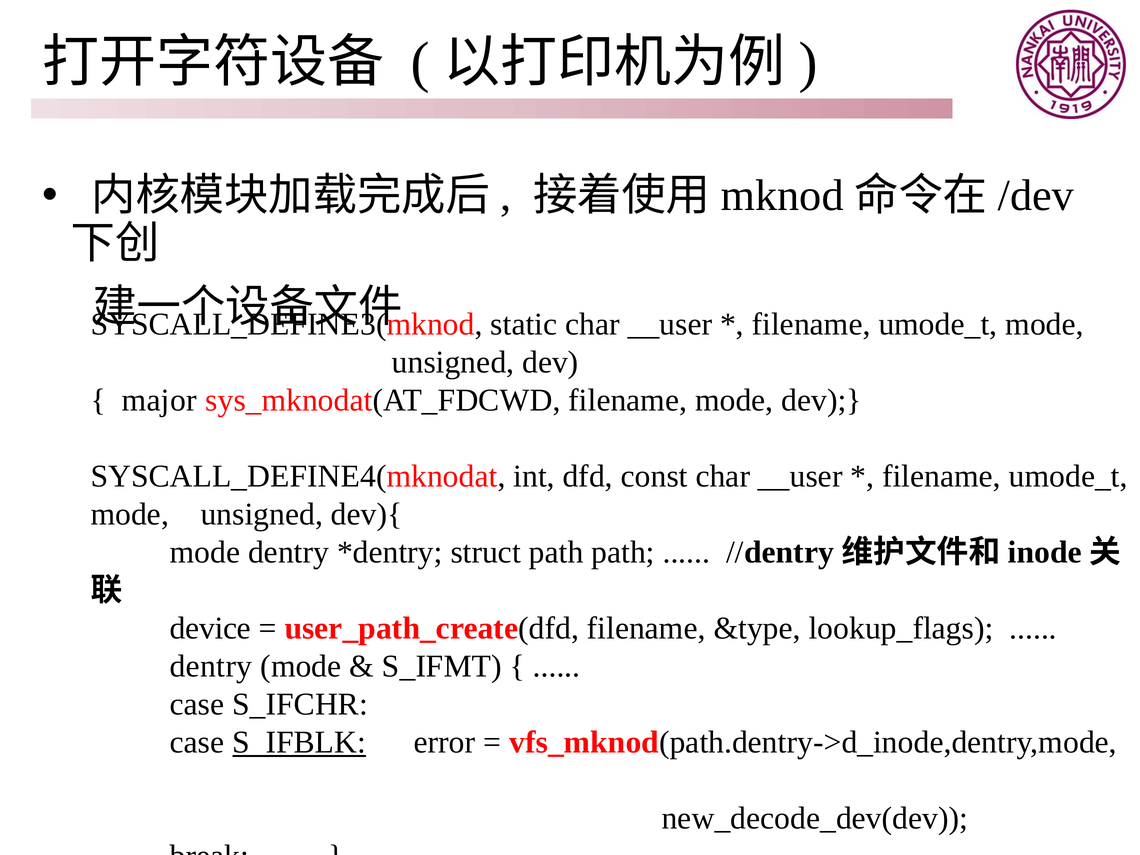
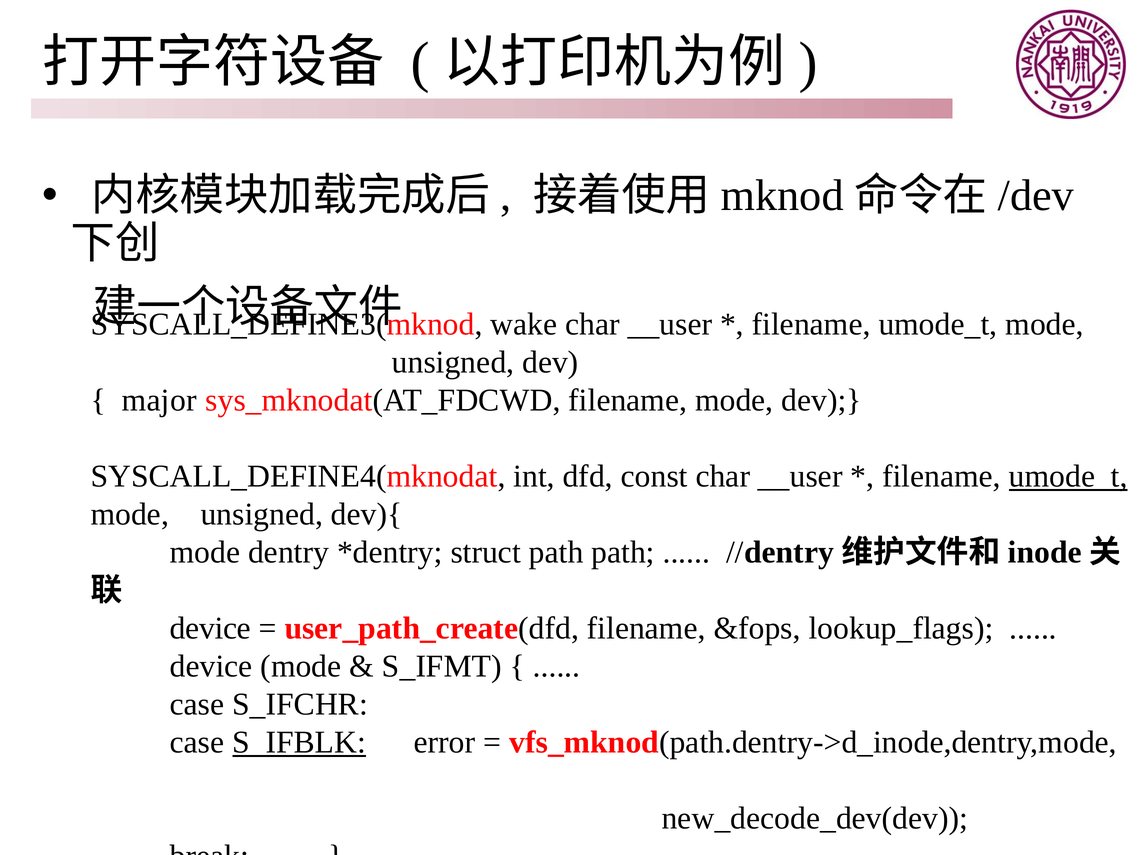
static: static -> wake
umode_t at (1068, 476) underline: none -> present
&type: &type -> &fops
dentry at (211, 666): dentry -> device
